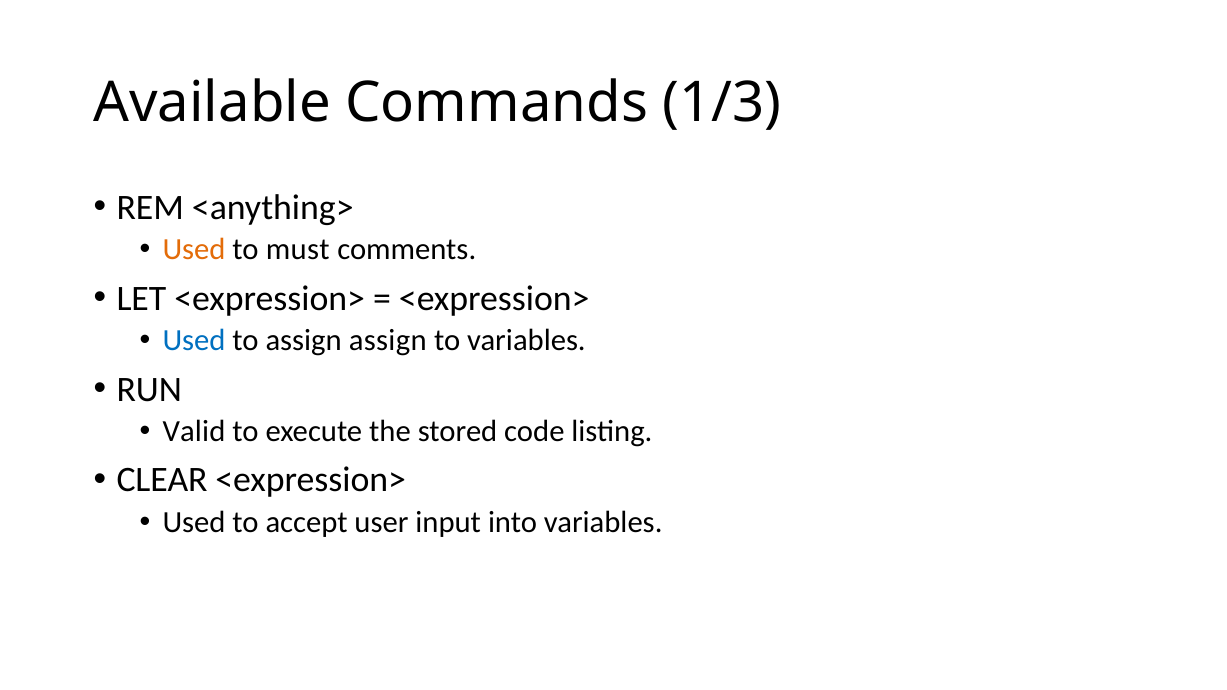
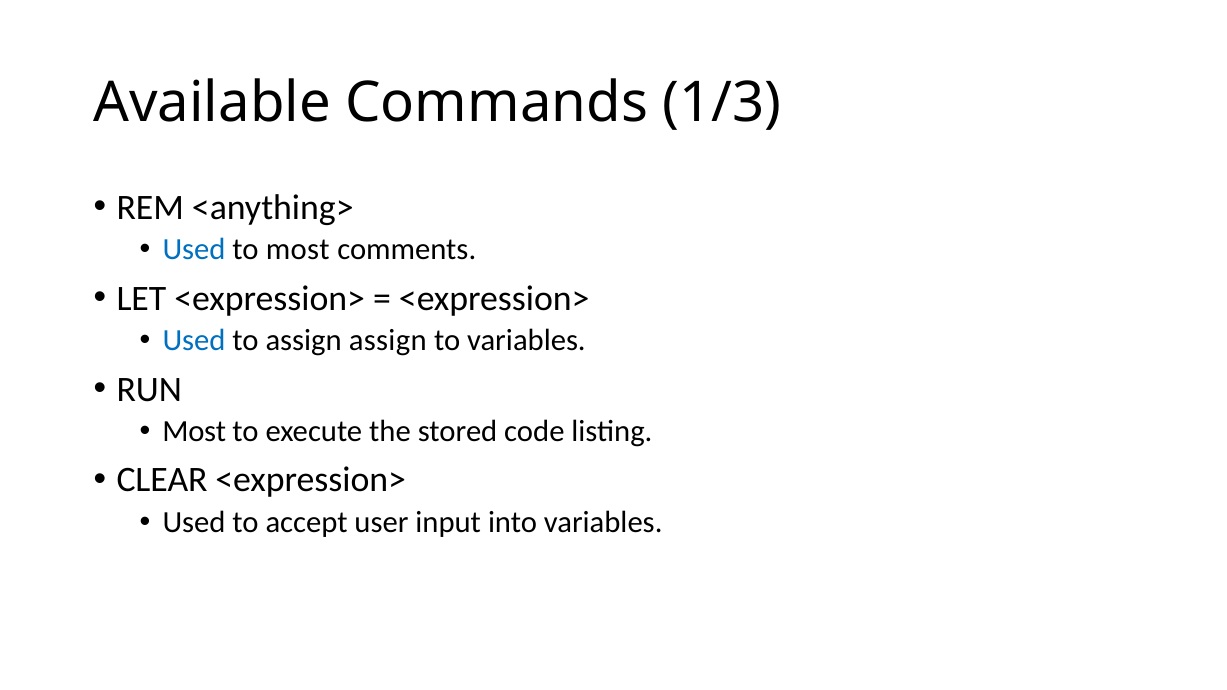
Used at (194, 250) colour: orange -> blue
to must: must -> most
Valid at (194, 432): Valid -> Most
